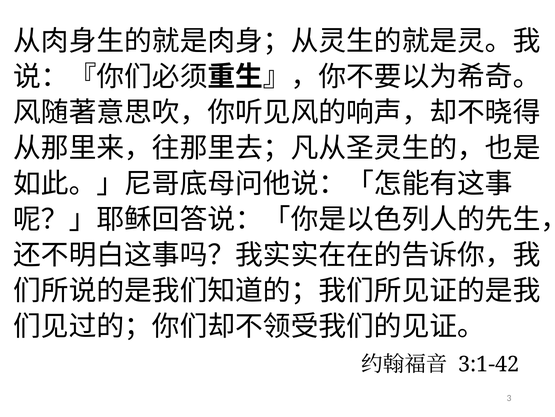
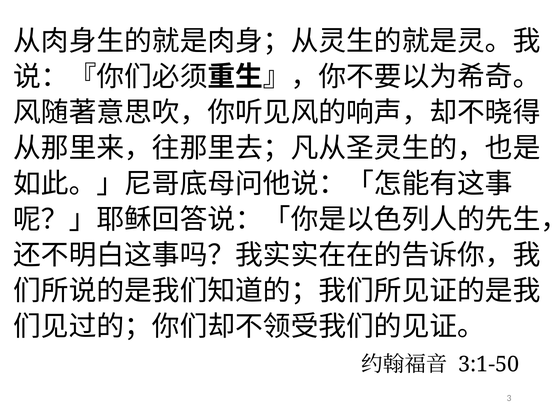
3:1-42: 3:1-42 -> 3:1-50
